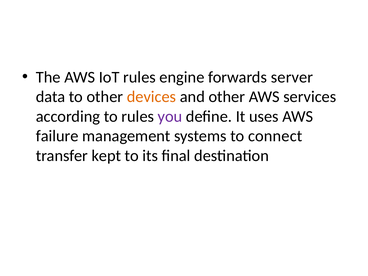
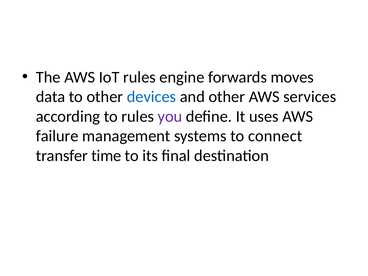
server: server -> moves
devices colour: orange -> blue
kept: kept -> time
